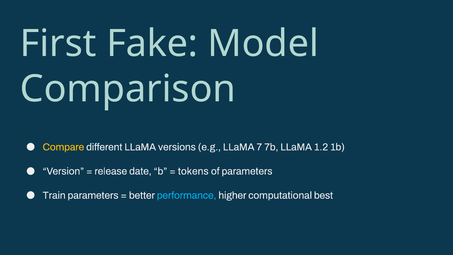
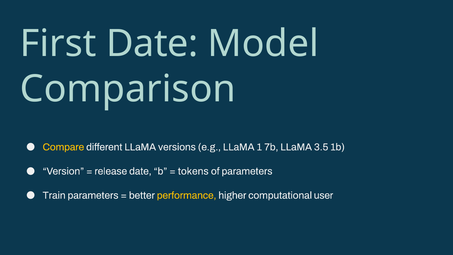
First Fake: Fake -> Date
7: 7 -> 1
1.2: 1.2 -> 3.5
performance colour: light blue -> yellow
best: best -> user
